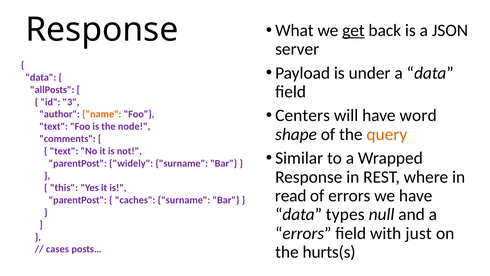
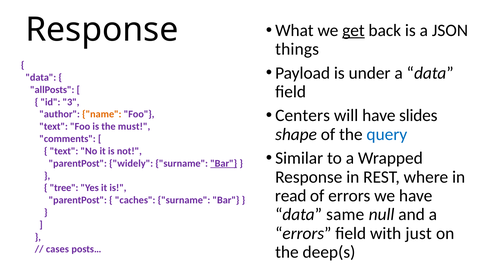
server: server -> things
word: word -> slides
node: node -> must
query colour: orange -> blue
Bar at (224, 163) underline: none -> present
this: this -> tree
types: types -> same
hurts(s: hurts(s -> deep(s
